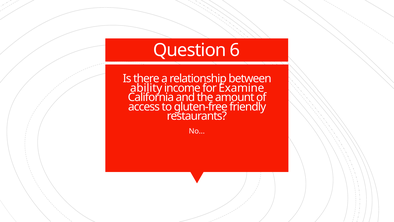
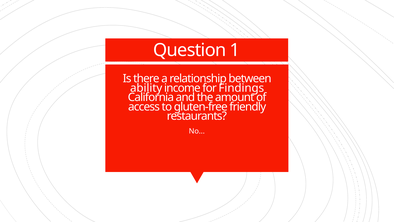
6: 6 -> 1
Examine: Examine -> Findings
